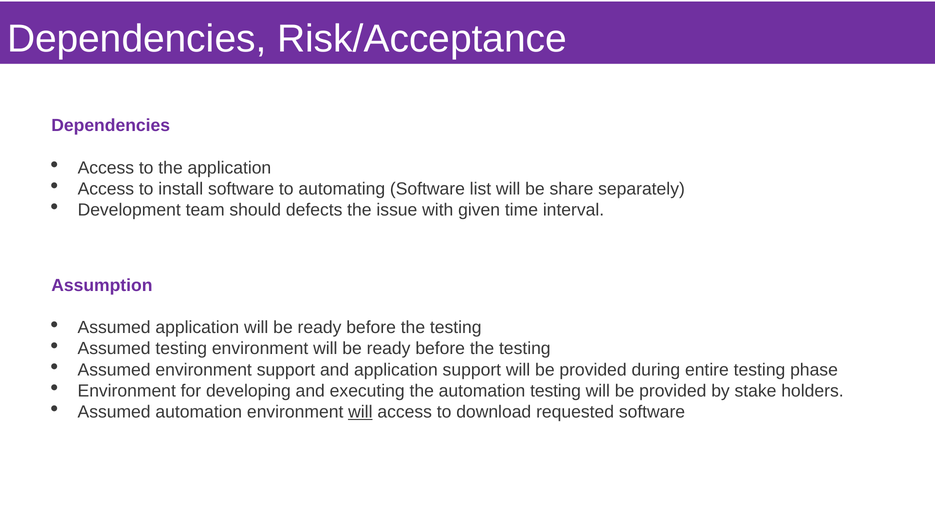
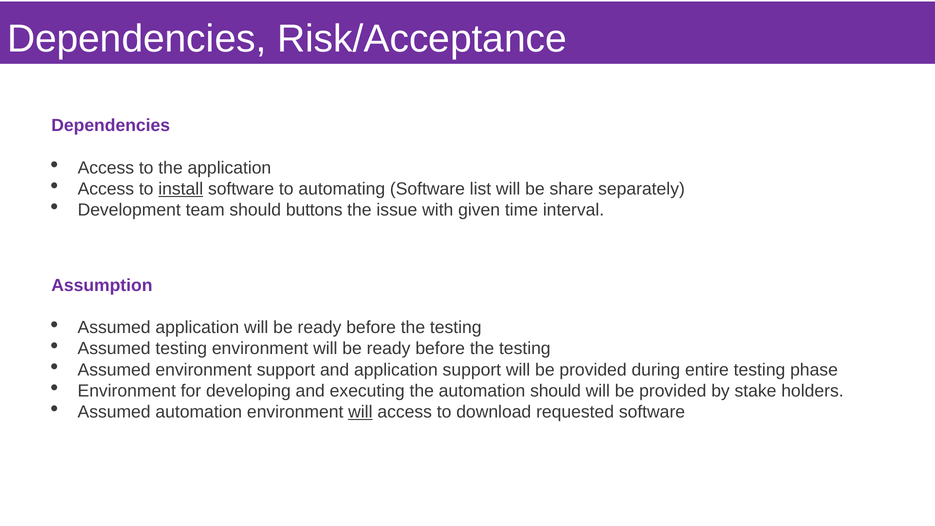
install underline: none -> present
defects: defects -> buttons
automation testing: testing -> should
